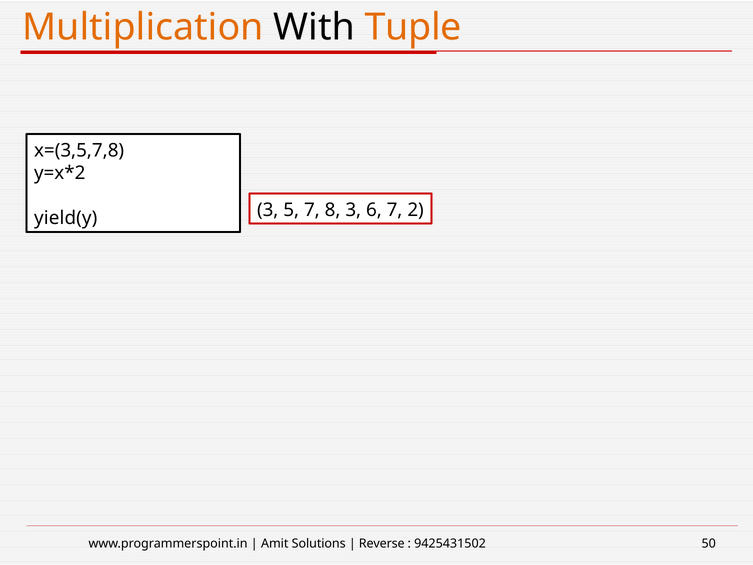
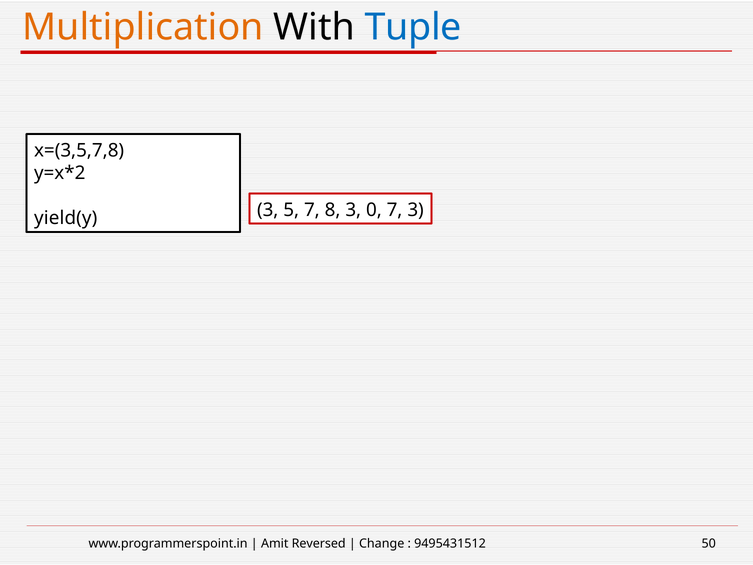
Tuple colour: orange -> blue
6: 6 -> 0
7 2: 2 -> 3
Solutions: Solutions -> Reversed
Reverse: Reverse -> Change
9425431502: 9425431502 -> 9495431512
